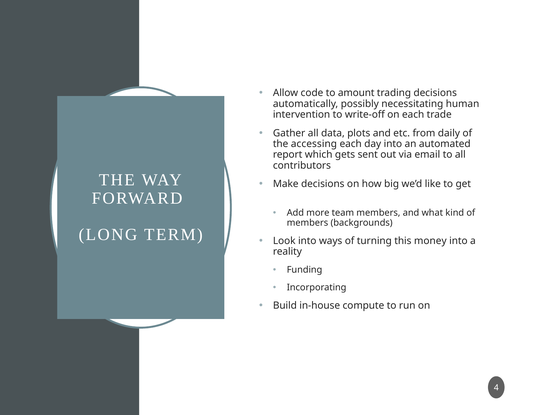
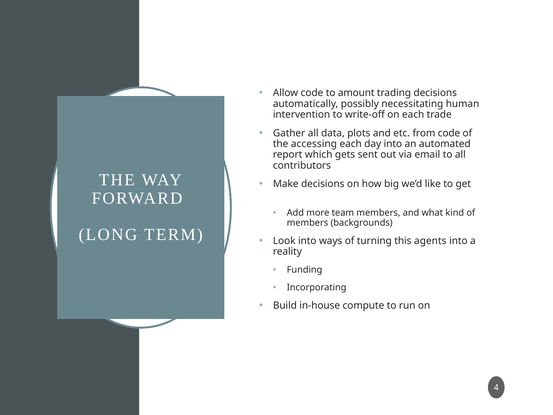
from daily: daily -> code
money: money -> agents
